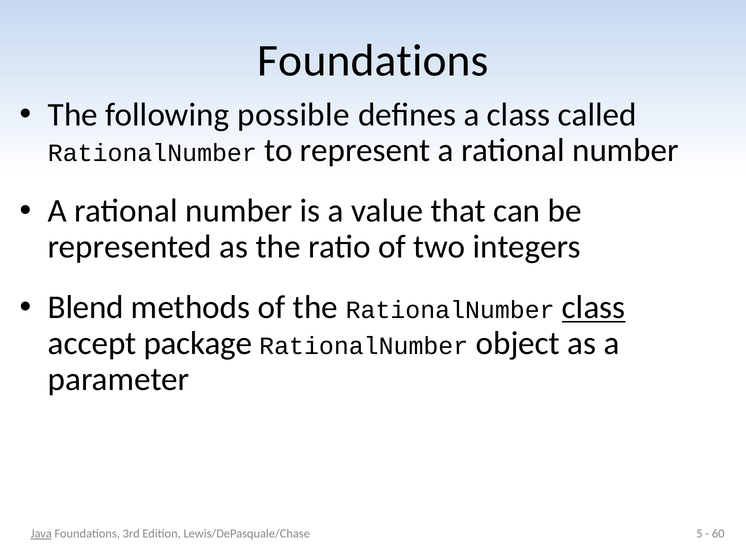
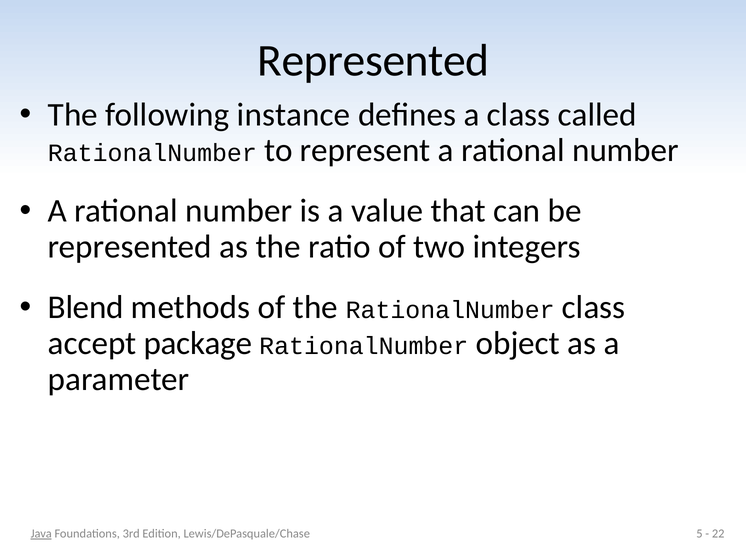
Foundations at (373, 61): Foundations -> Represented
possible: possible -> instance
class at (594, 308) underline: present -> none
60: 60 -> 22
